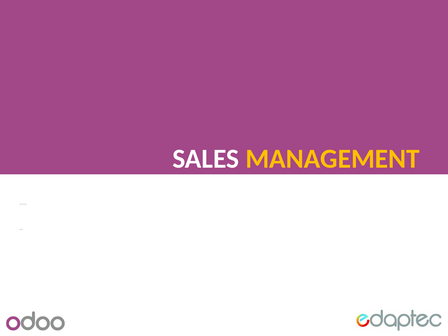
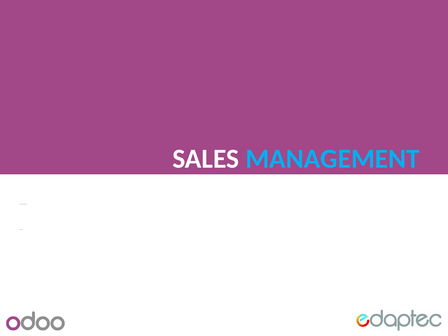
MANAGEMENT colour: yellow -> light blue
